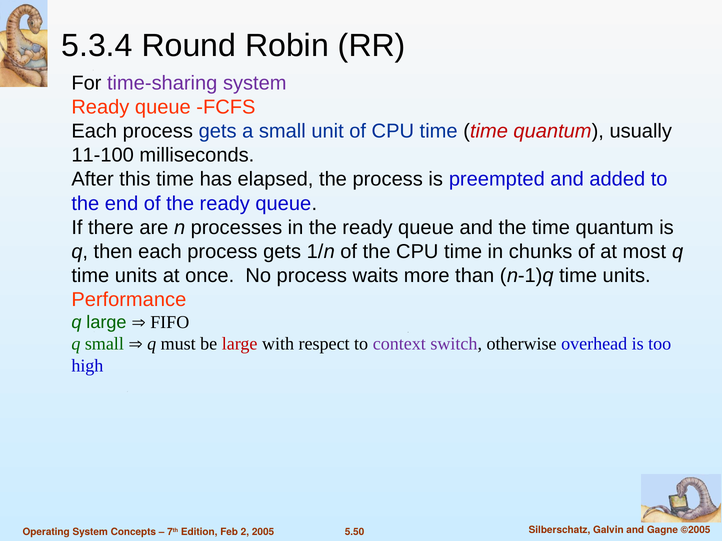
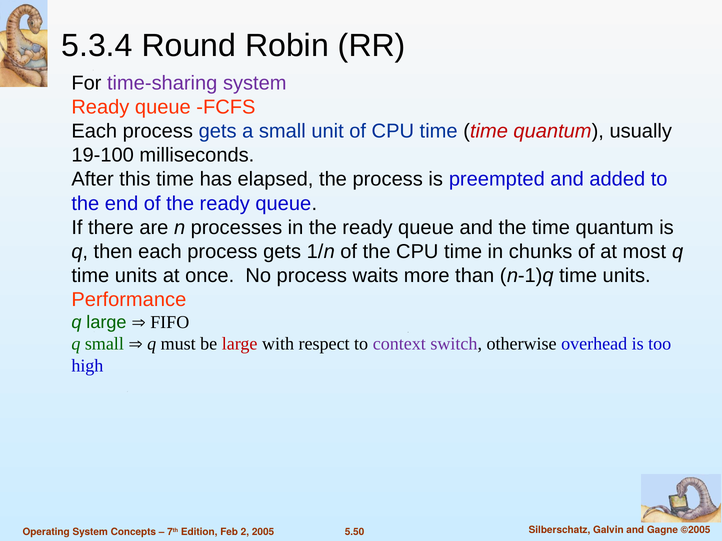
11-100: 11-100 -> 19-100
